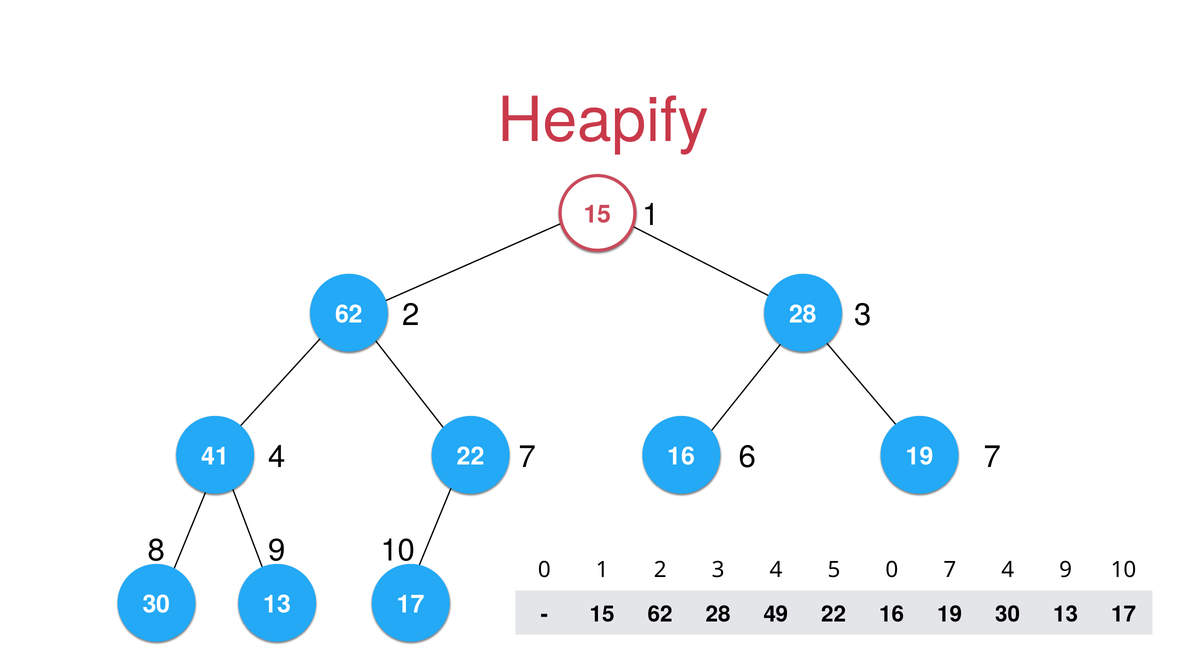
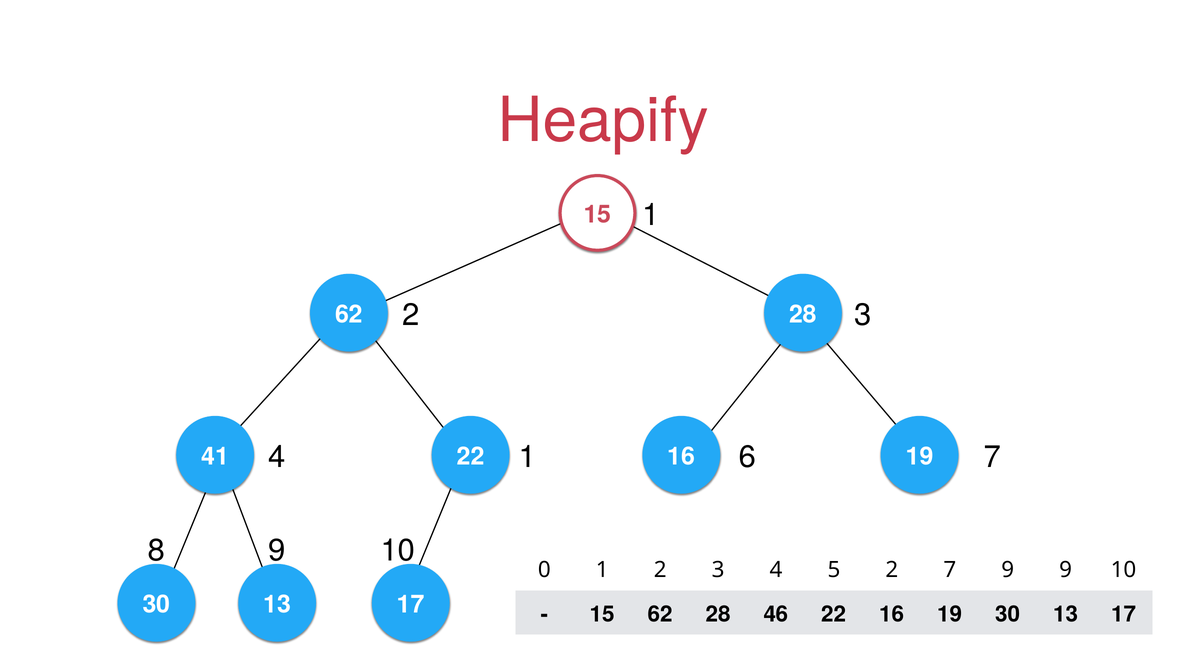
4 7: 7 -> 1
5 0: 0 -> 2
7 4: 4 -> 9
49: 49 -> 46
